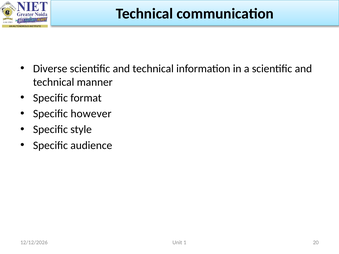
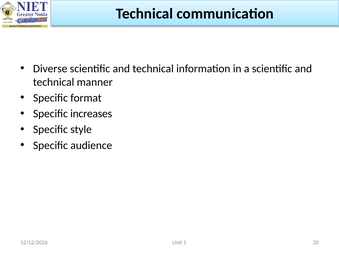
however: however -> increases
